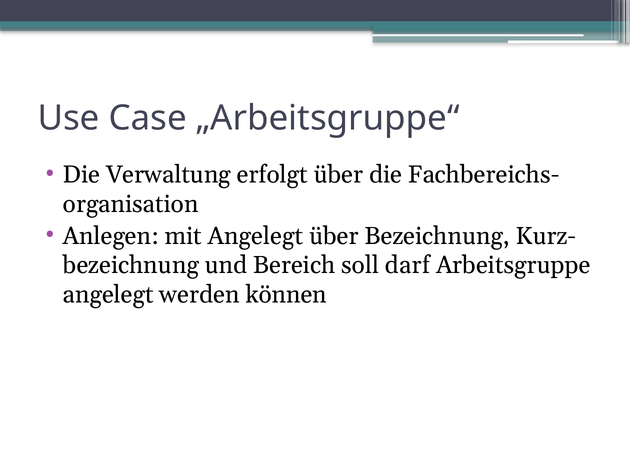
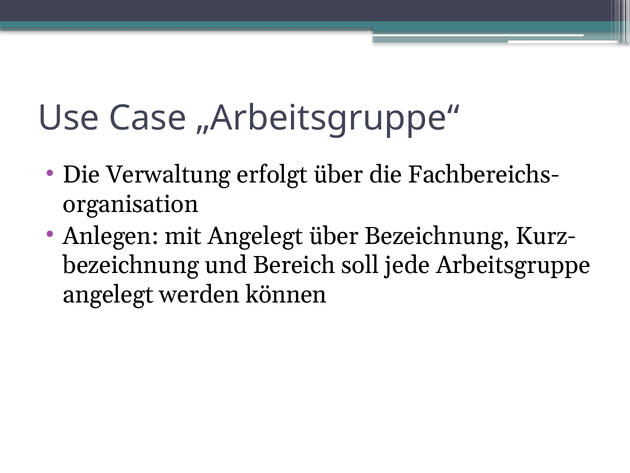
darf: darf -> jede
